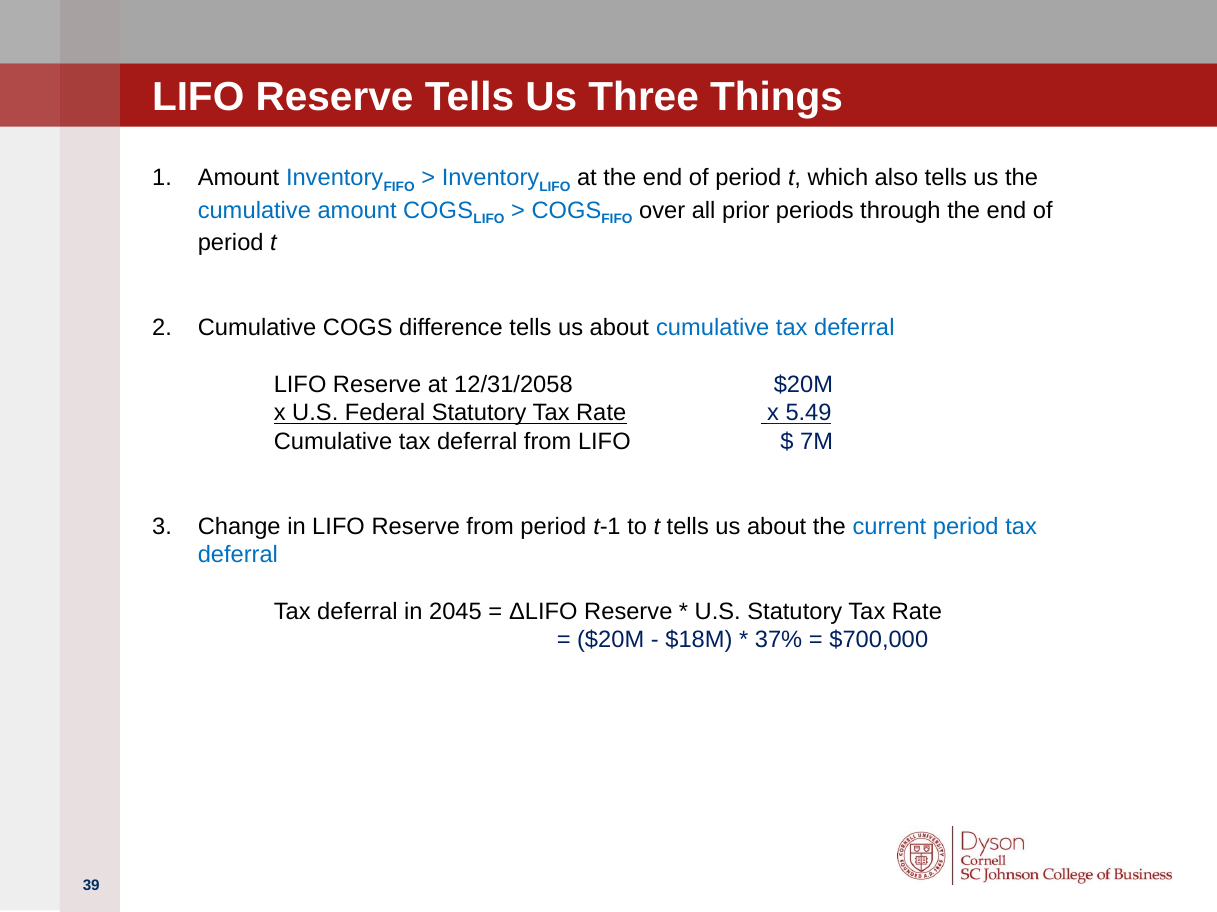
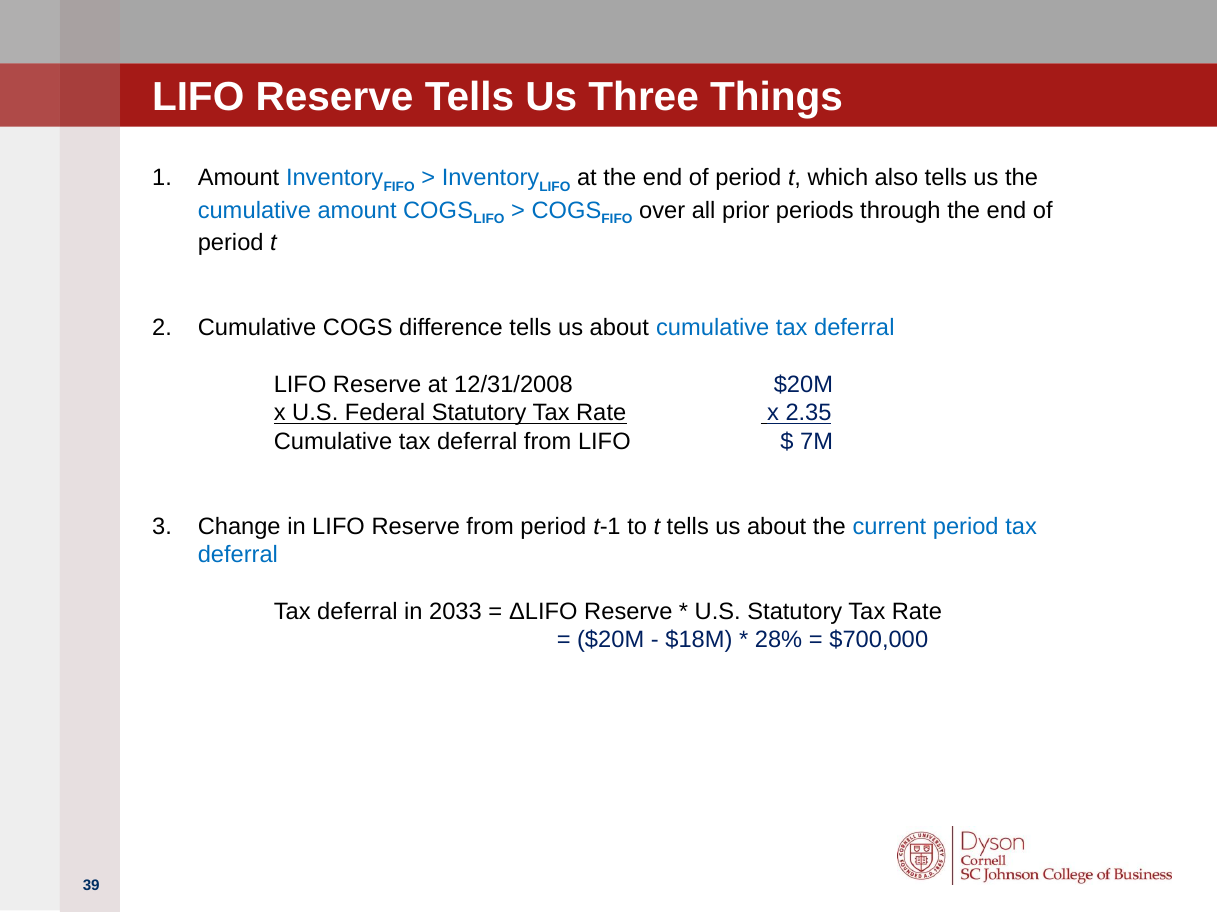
12/31/2058: 12/31/2058 -> 12/31/2008
5.49: 5.49 -> 2.35
2045: 2045 -> 2033
37%: 37% -> 28%
